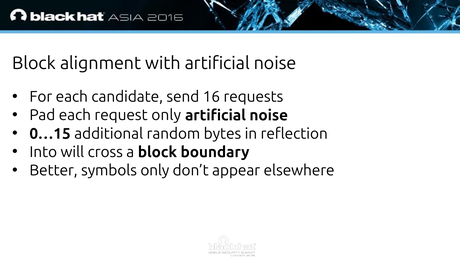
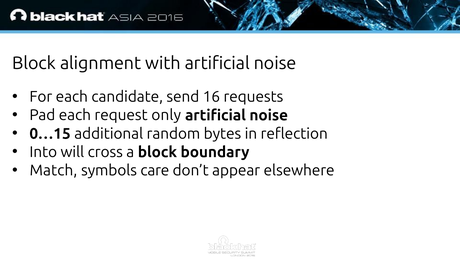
Better: Better -> Match
only at (155, 170): only -> care
